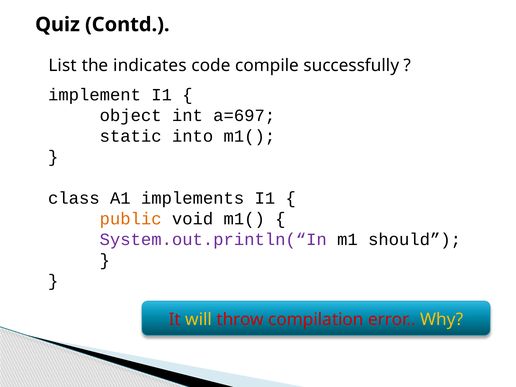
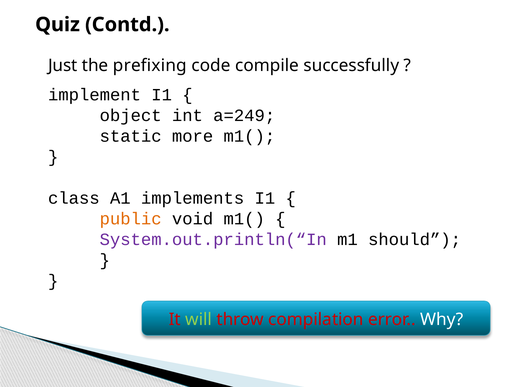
List: List -> Just
indicates: indicates -> prefixing
a=697: a=697 -> a=249
into: into -> more
will colour: yellow -> light green
Why colour: yellow -> white
